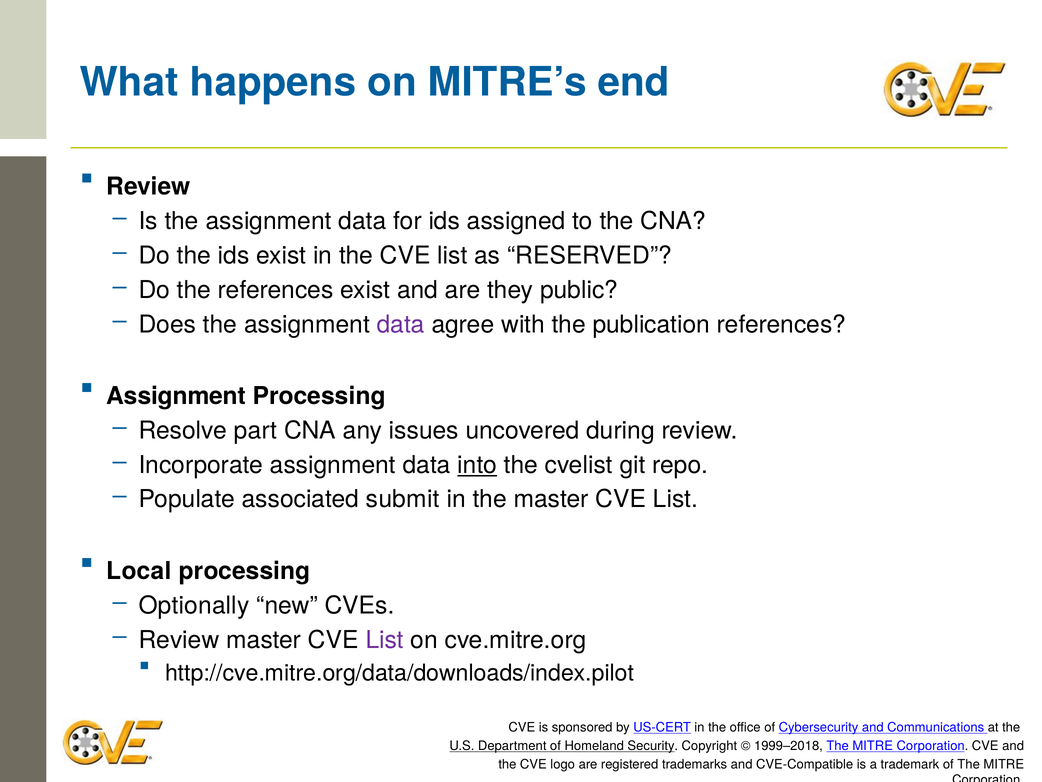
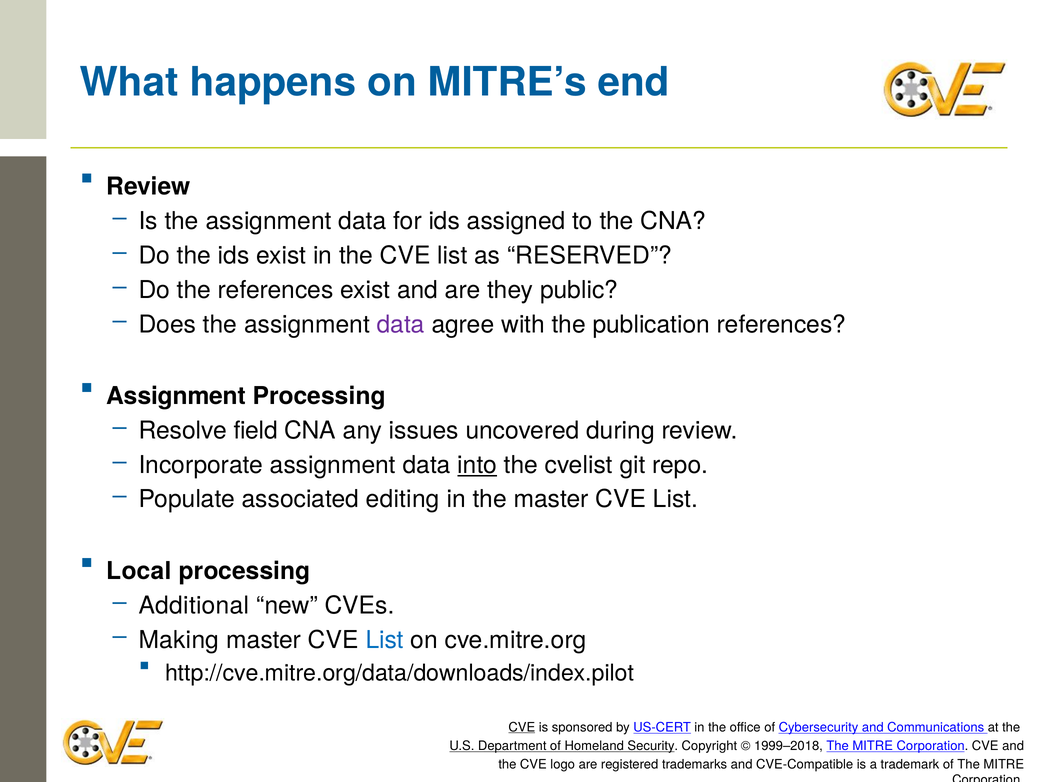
part: part -> field
submit: submit -> editing
Optionally: Optionally -> Additional
Review at (179, 640): Review -> Making
List at (385, 640) colour: purple -> blue
CVE at (522, 727) underline: none -> present
